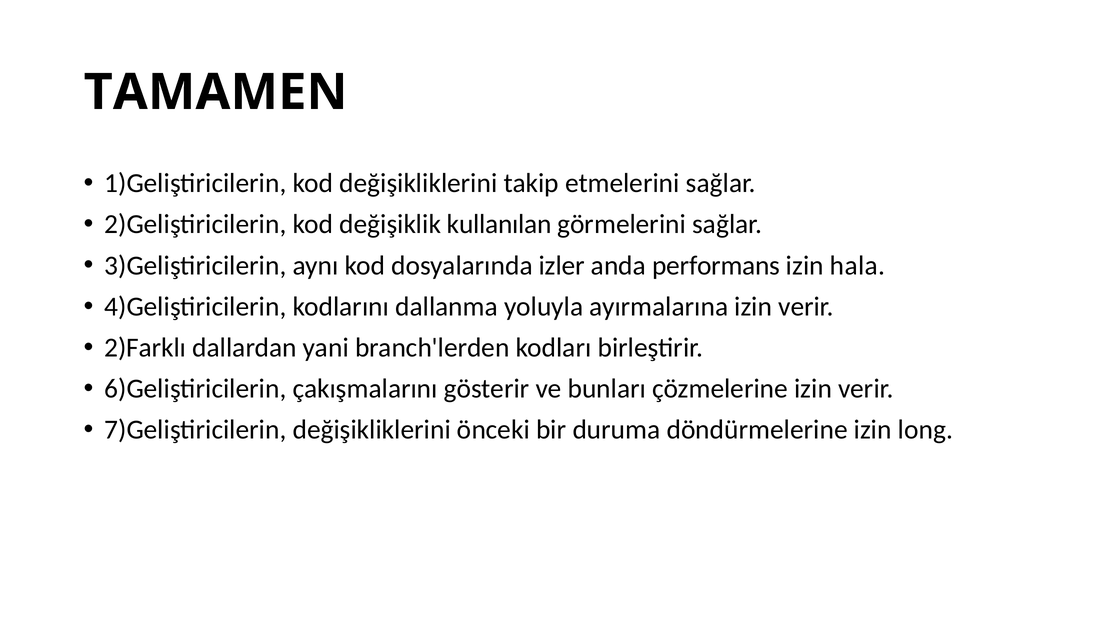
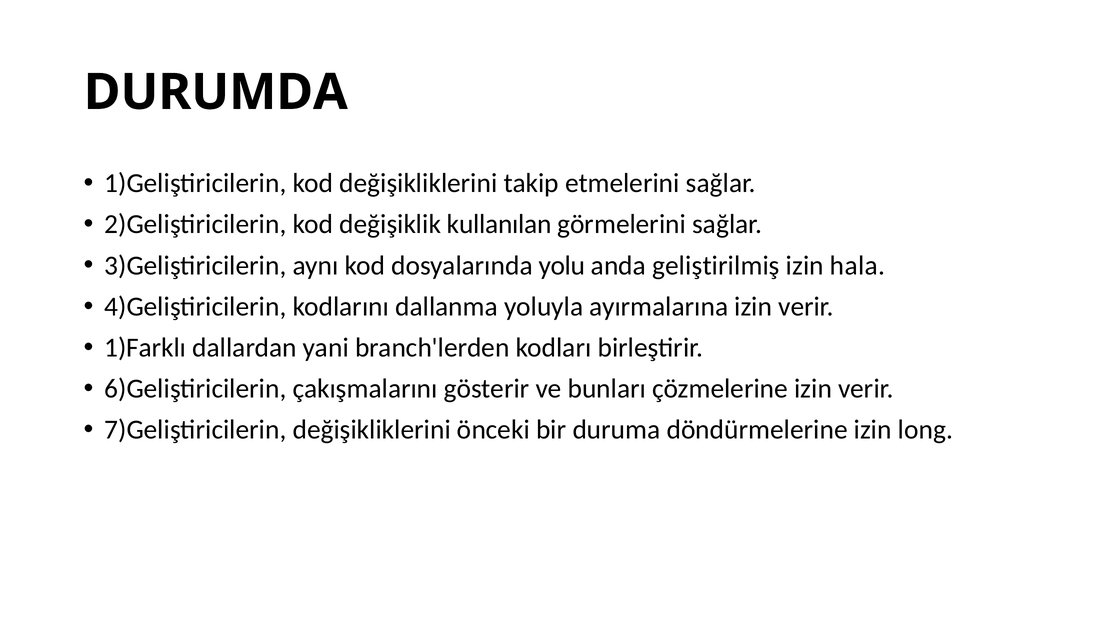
TAMAMEN: TAMAMEN -> DURUMDA
izler: izler -> yolu
performans: performans -> geliştirilmiş
2)Farklı: 2)Farklı -> 1)Farklı
